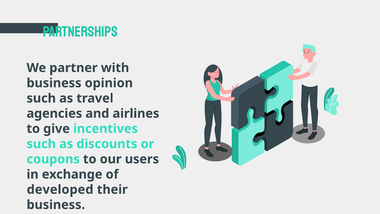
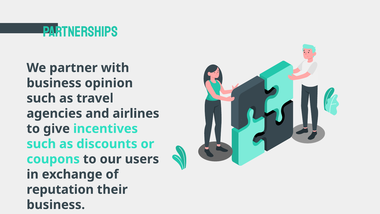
developed: developed -> reputation
